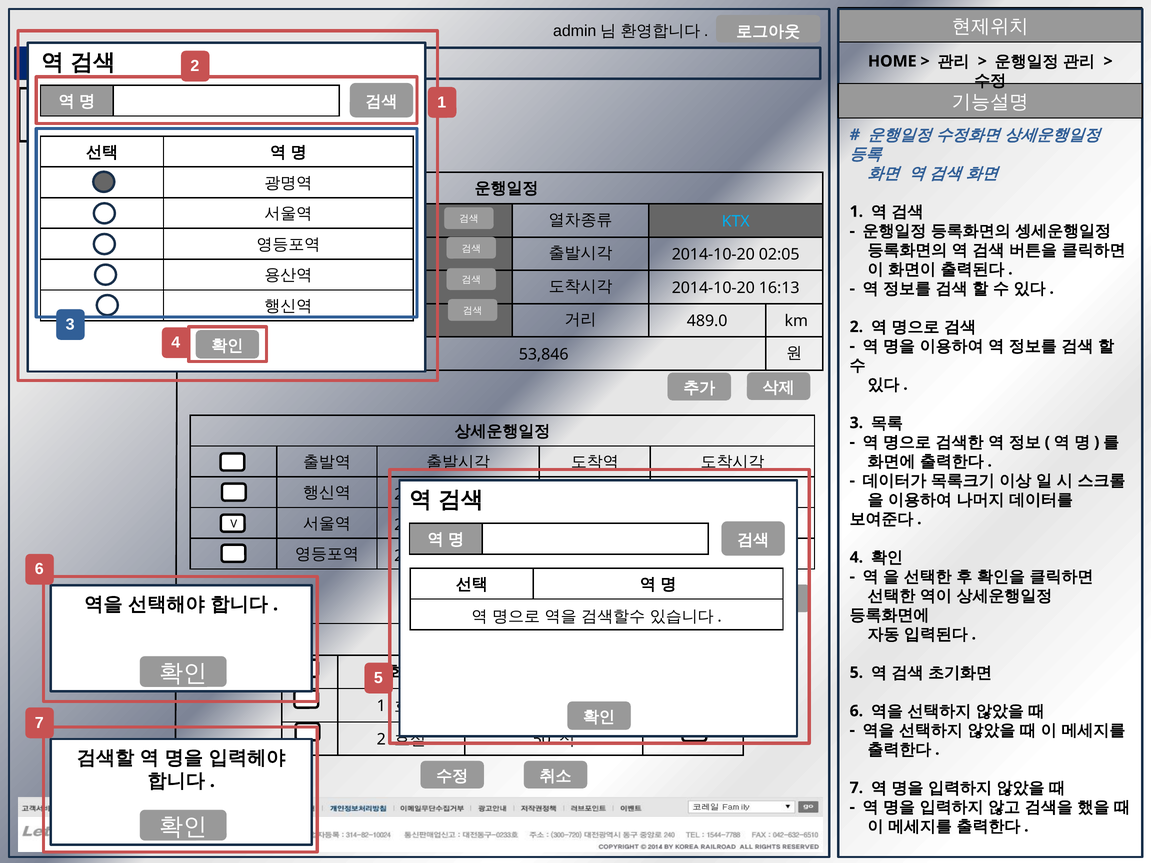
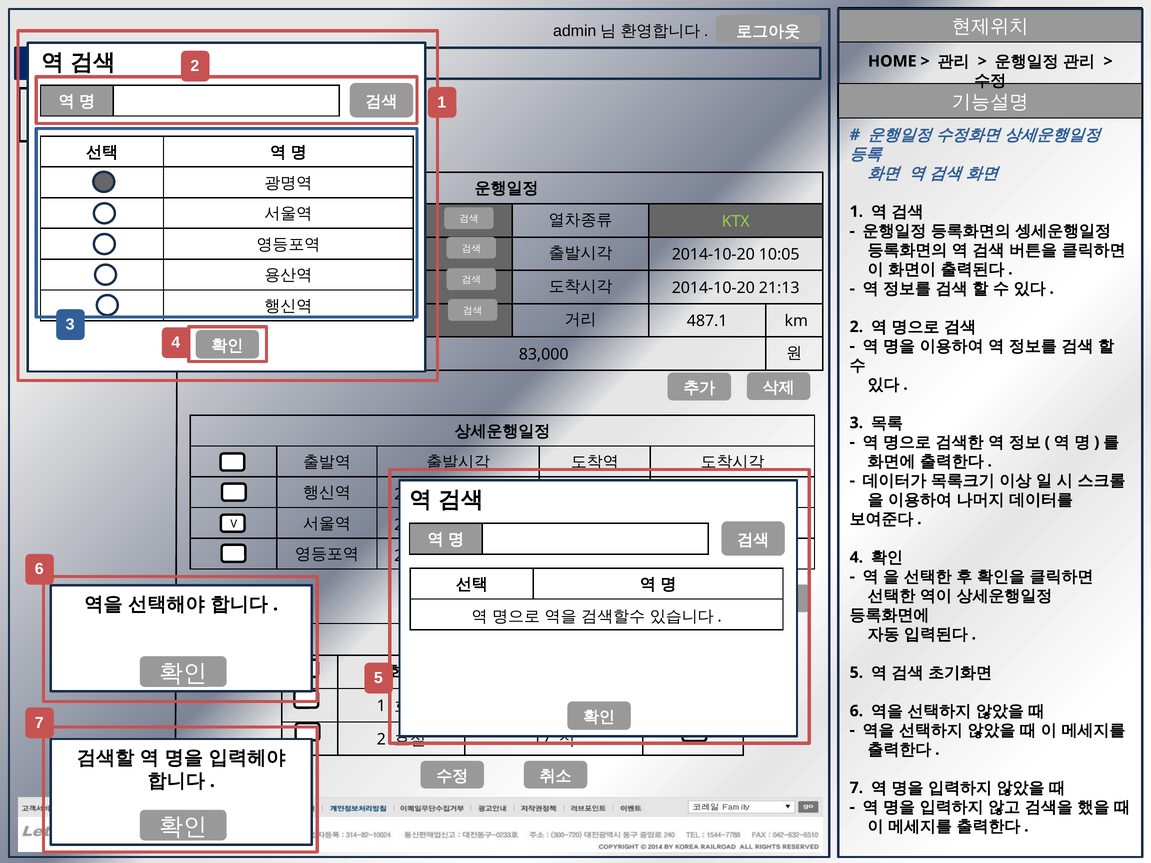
KTX colour: light blue -> light green
02:05: 02:05 -> 10:05
16:13: 16:13 -> 21:13
489.0: 489.0 -> 487.1
53,846: 53,846 -> 83,000
50: 50 -> 17
